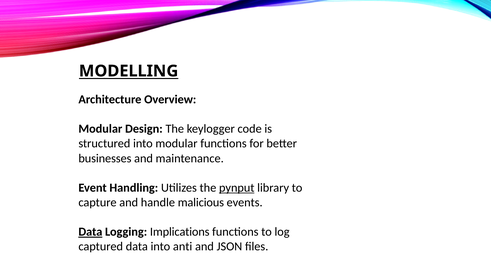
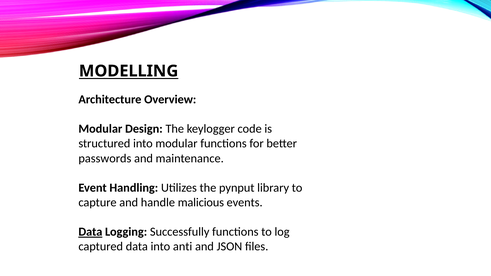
businesses: businesses -> passwords
pynput underline: present -> none
Implications: Implications -> Successfully
